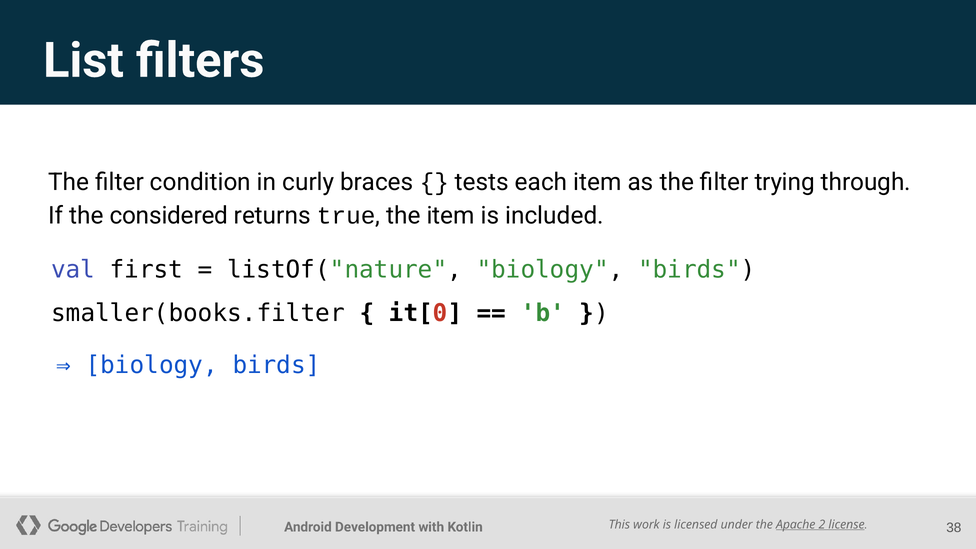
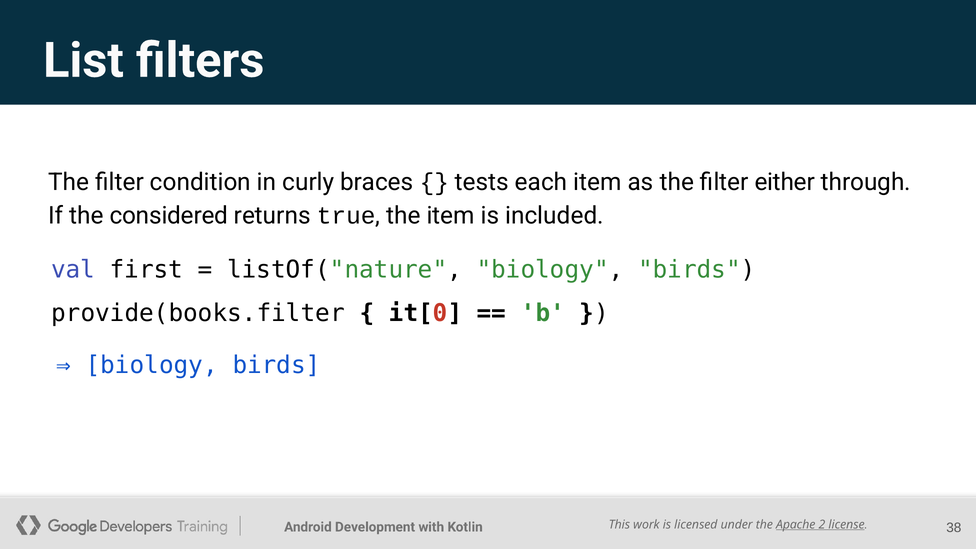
trying: trying -> either
smaller(books.filter: smaller(books.filter -> provide(books.filter
